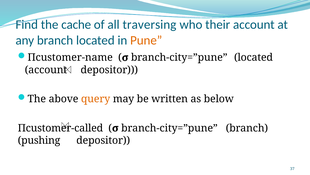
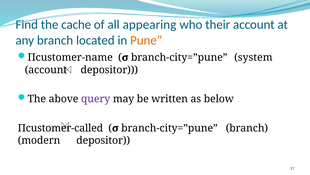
traversing: traversing -> appearing
branch-city=”pune located: located -> system
query colour: orange -> purple
pushing: pushing -> modern
